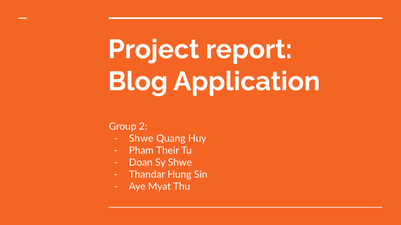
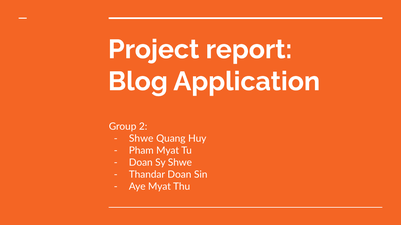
Pham Their: Their -> Myat
Thandar Hung: Hung -> Doan
